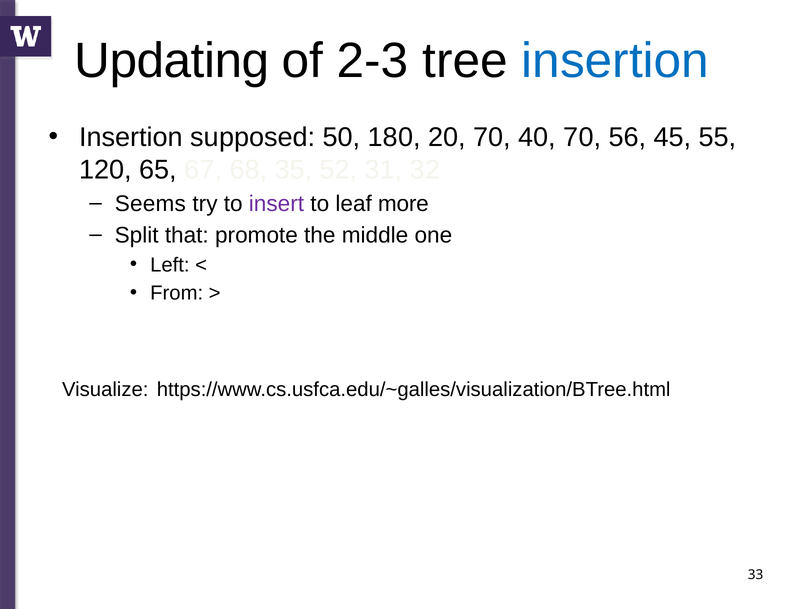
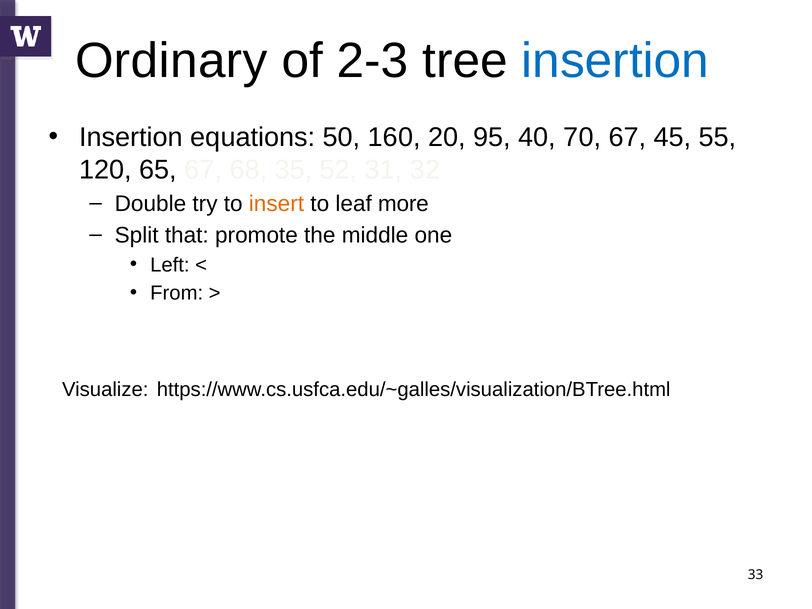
Updating: Updating -> Ordinary
supposed: supposed -> equations
180: 180 -> 160
20 70: 70 -> 95
70 56: 56 -> 67
Seems: Seems -> Double
insert colour: purple -> orange
